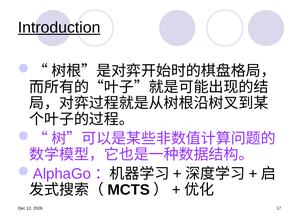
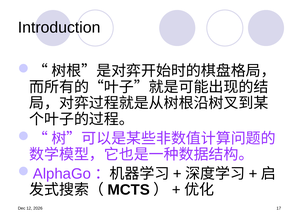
Introduction underline: present -> none
